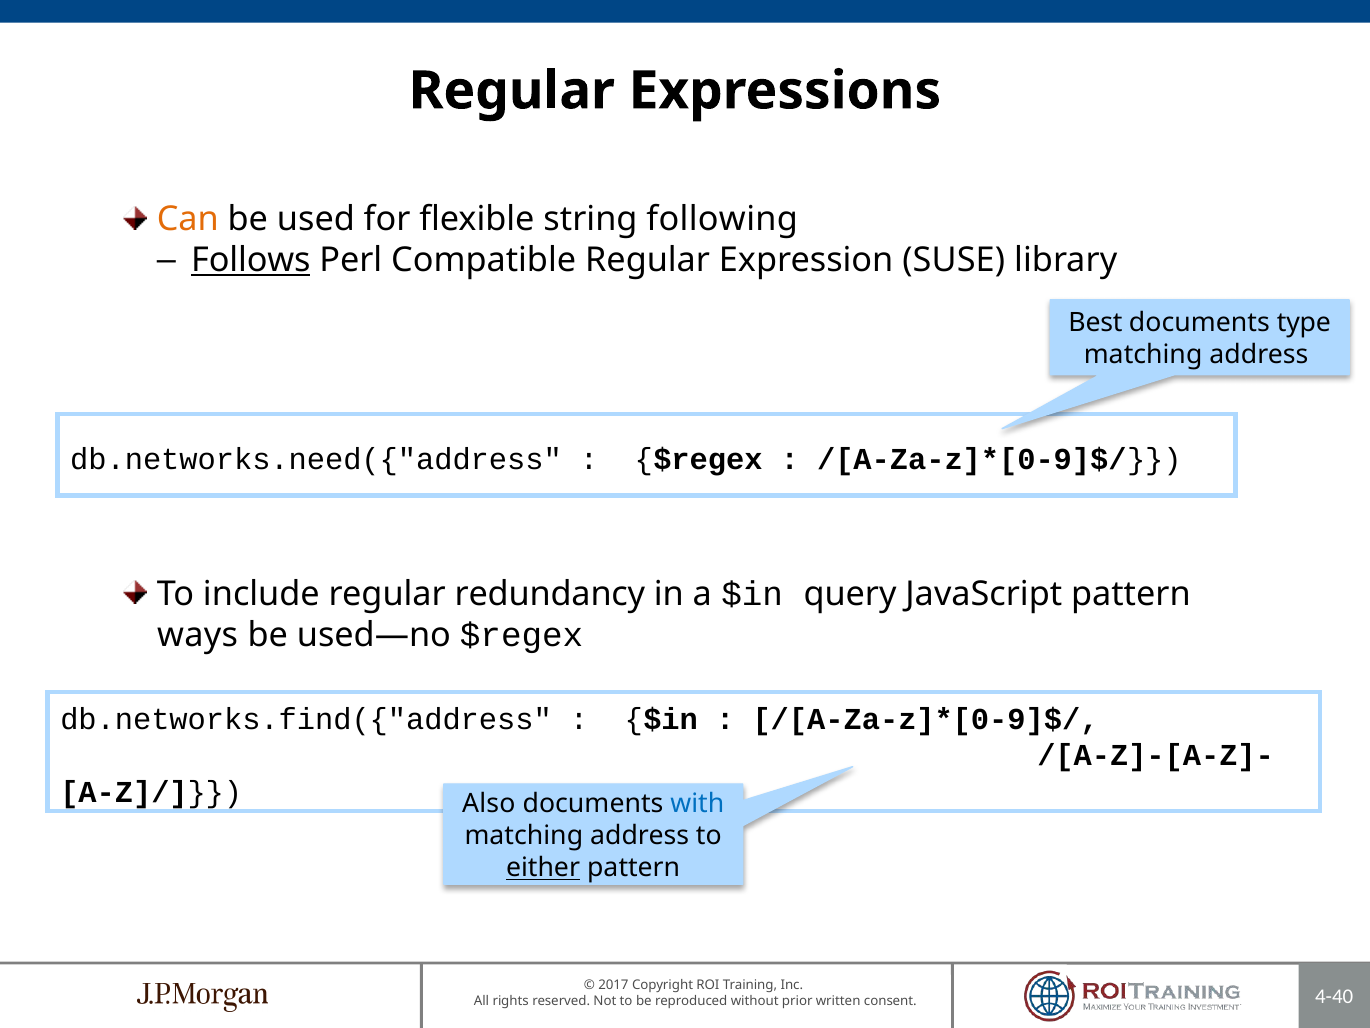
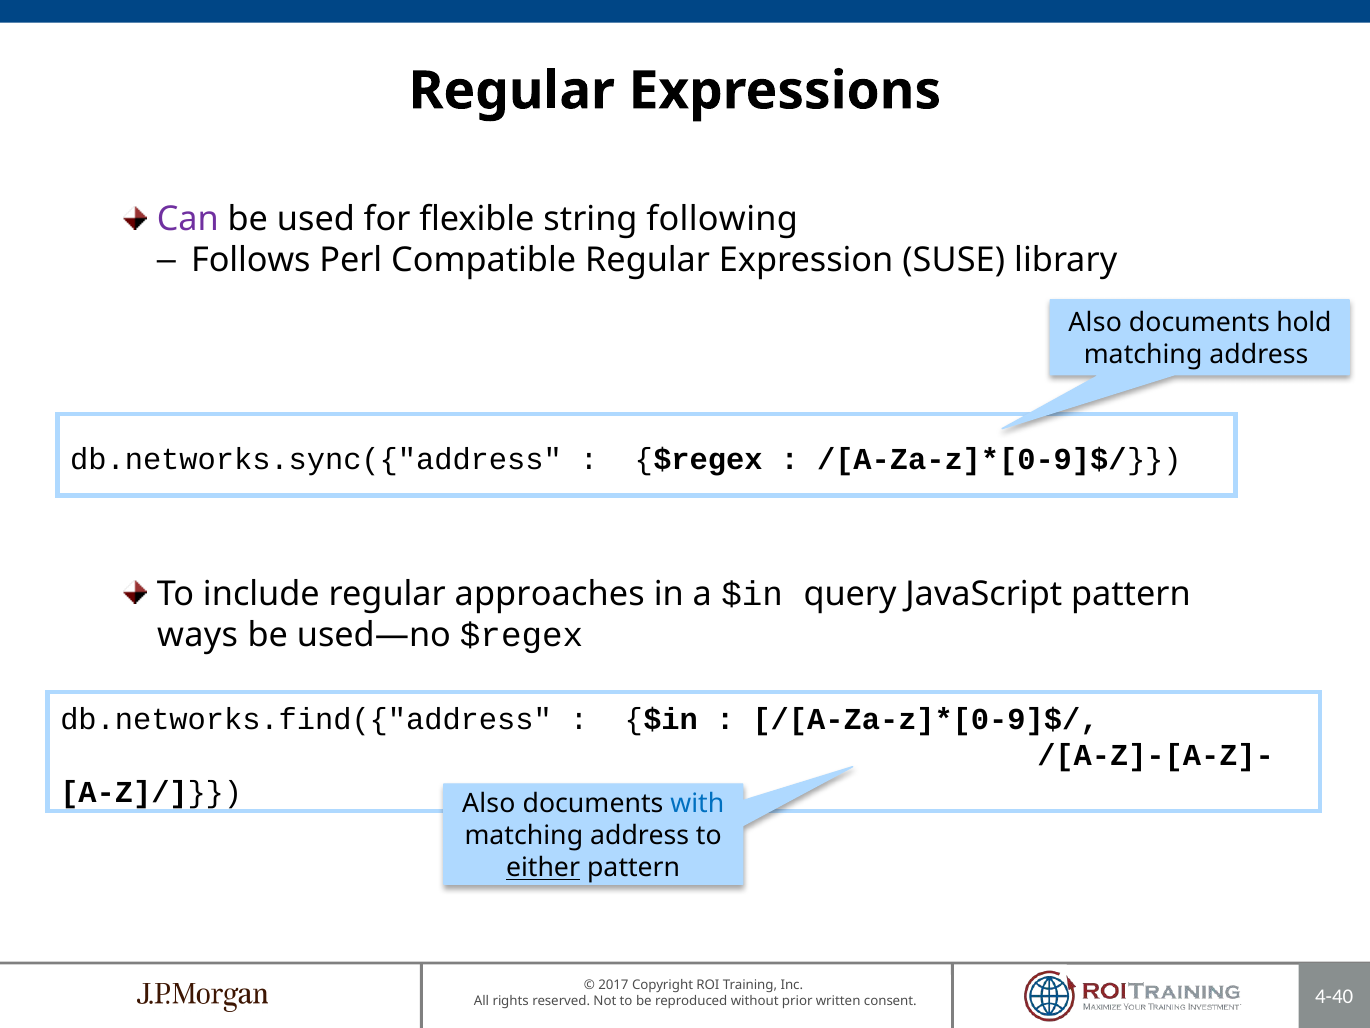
Can colour: orange -> purple
Follows underline: present -> none
Best at (1095, 323): Best -> Also
type: type -> hold
db.networks.need({"address: db.networks.need({"address -> db.networks.sync({"address
redundancy: redundancy -> approaches
